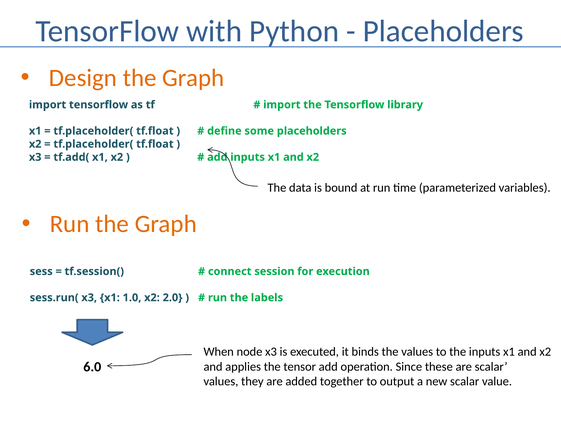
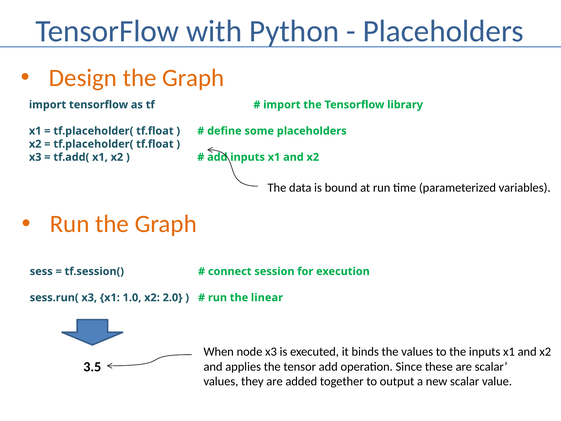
labels: labels -> linear
6.0: 6.0 -> 3.5
